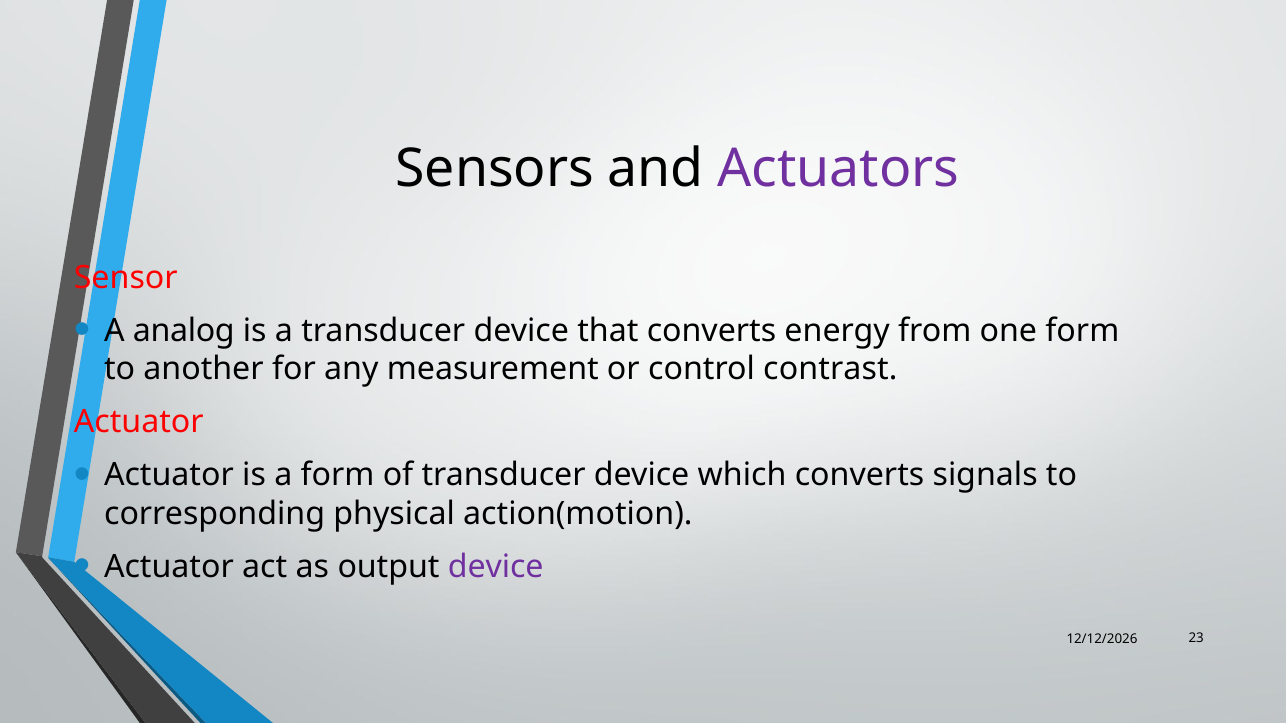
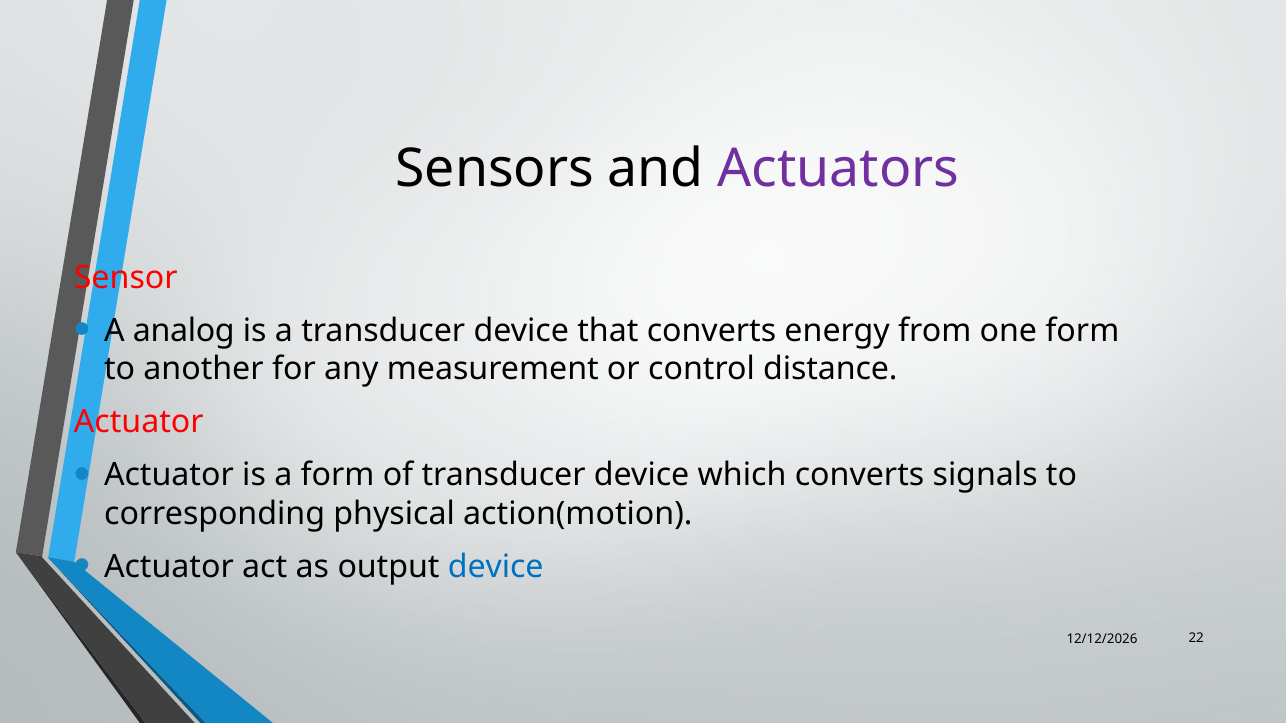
contrast: contrast -> distance
device at (496, 567) colour: purple -> blue
23: 23 -> 22
